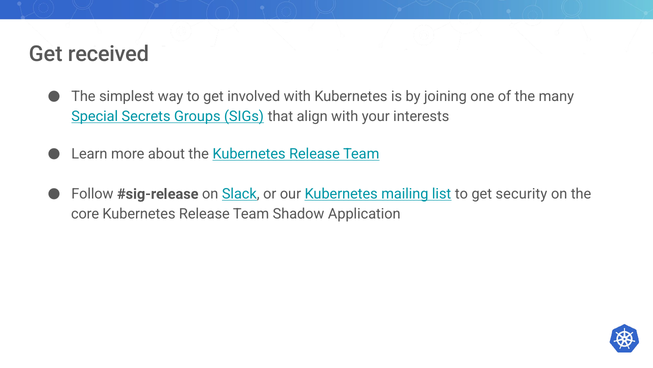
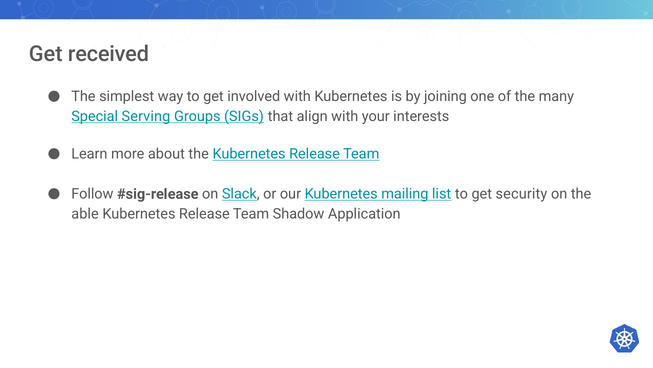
Secrets: Secrets -> Serving
core: core -> able
